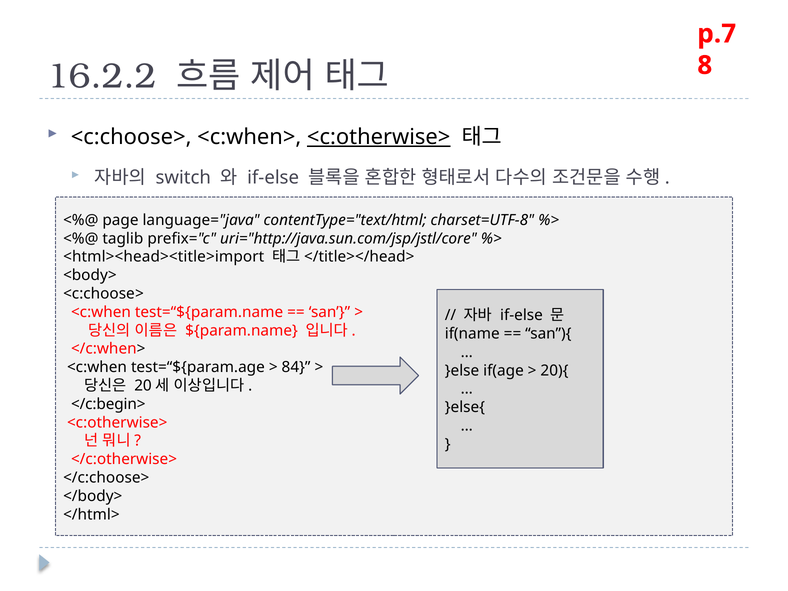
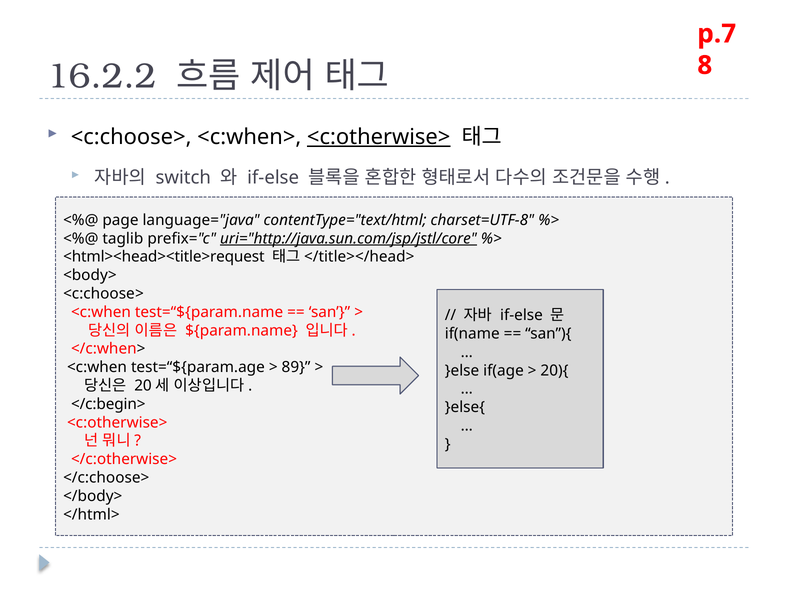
uri="http://java.sun.com/jsp/jstl/core underline: none -> present
<html><head><title>import: <html><head><title>import -> <html><head><title>request
84: 84 -> 89
